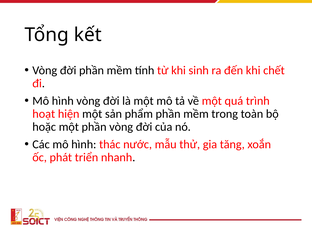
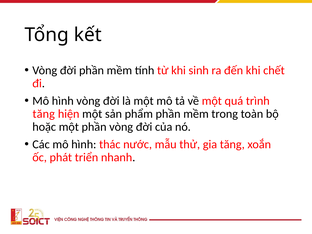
hoạt at (44, 114): hoạt -> tăng
